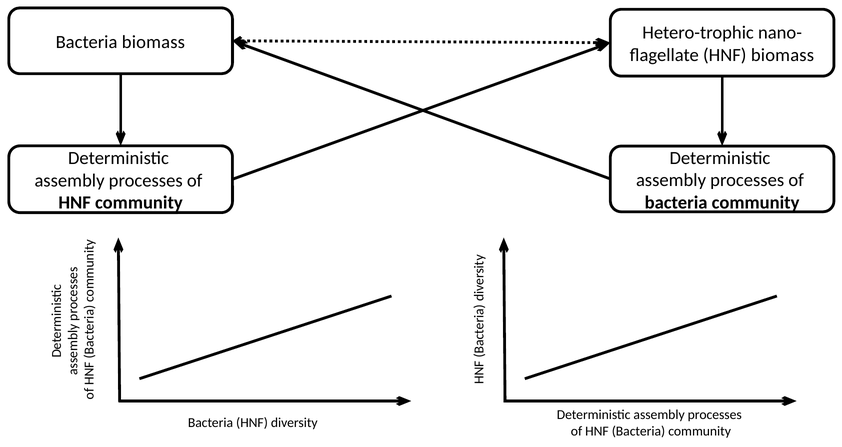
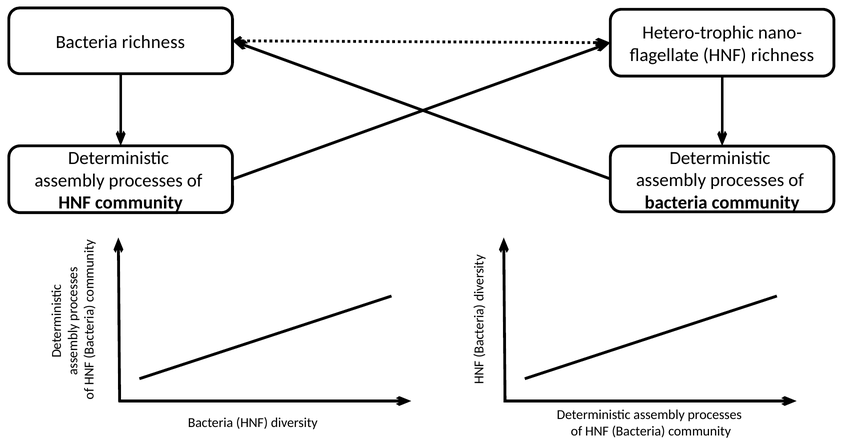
Bacteria biomass: biomass -> richness
HNF biomass: biomass -> richness
